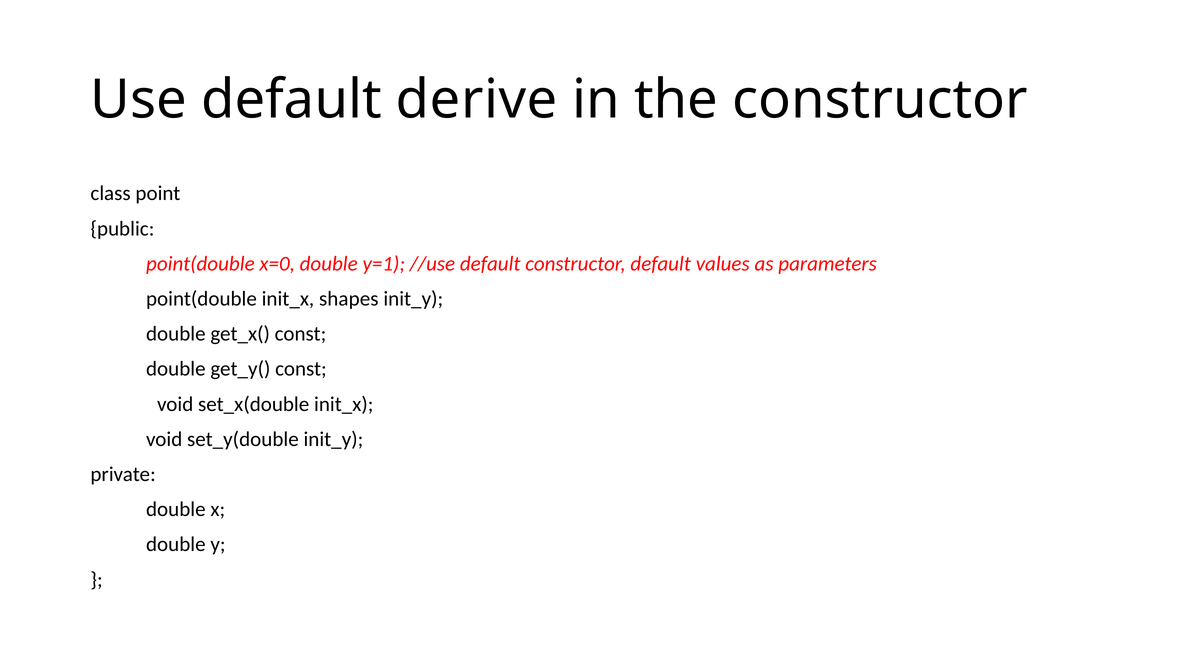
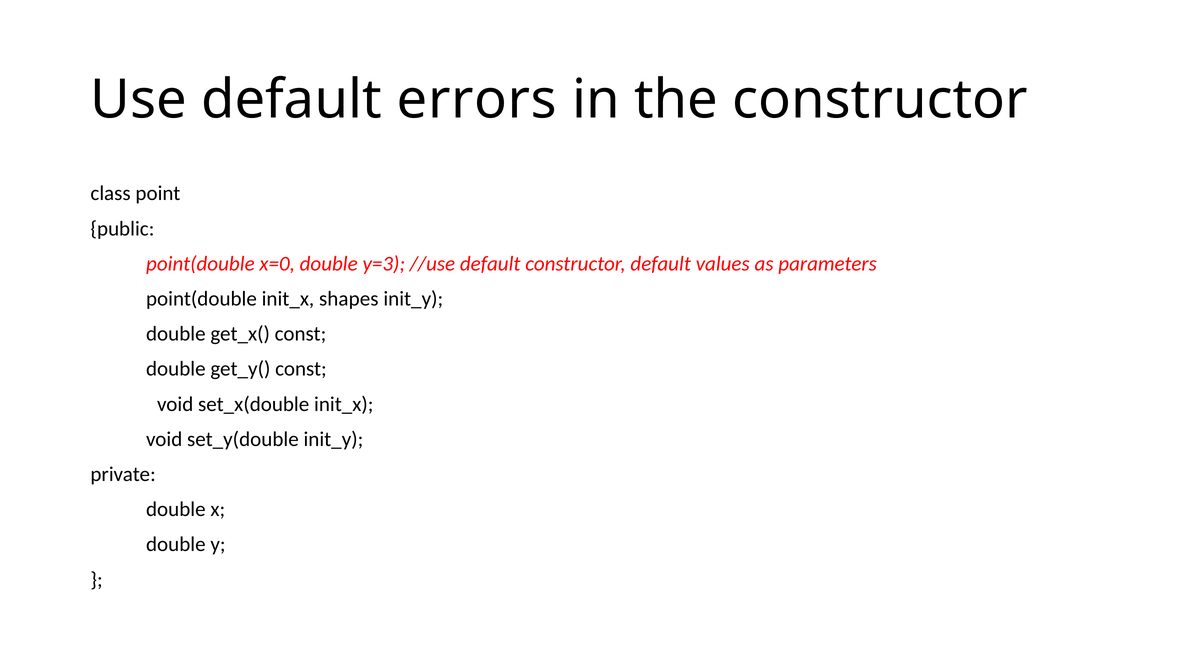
derive: derive -> errors
y=1: y=1 -> y=3
